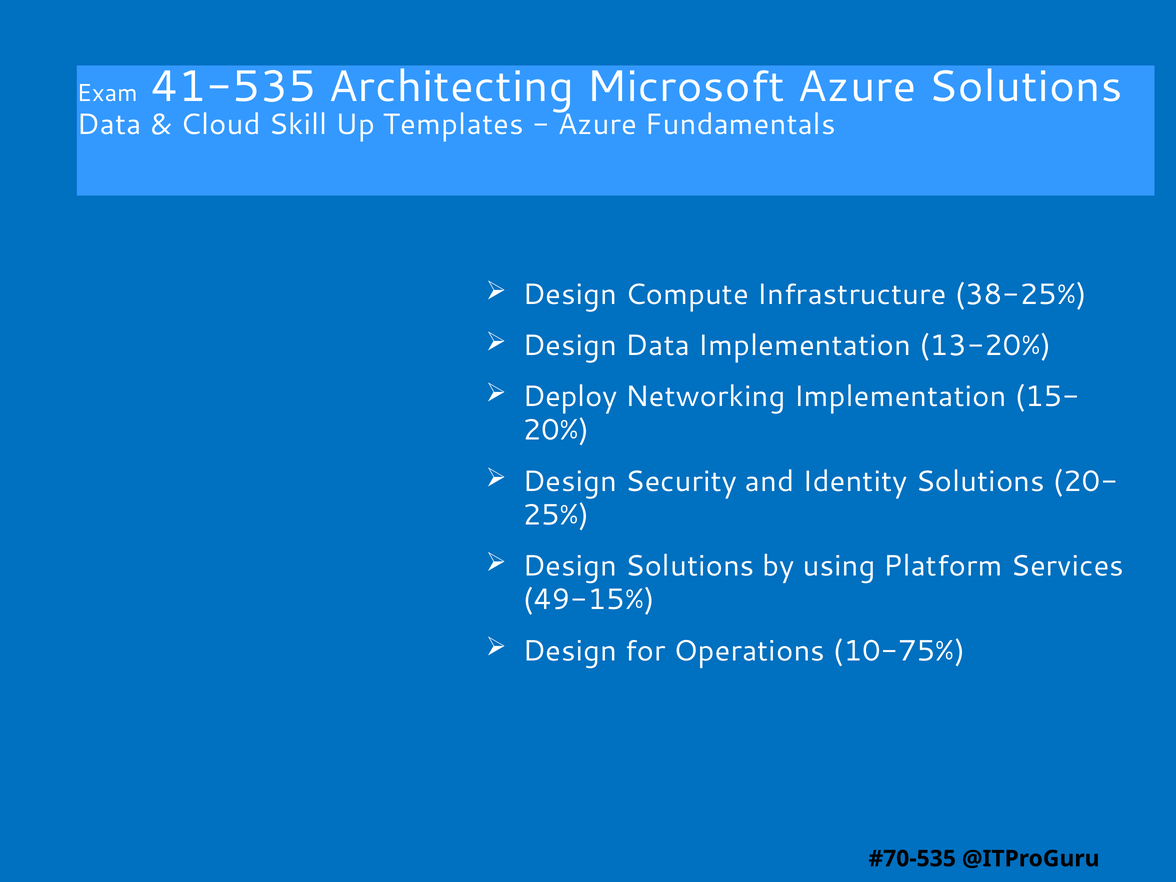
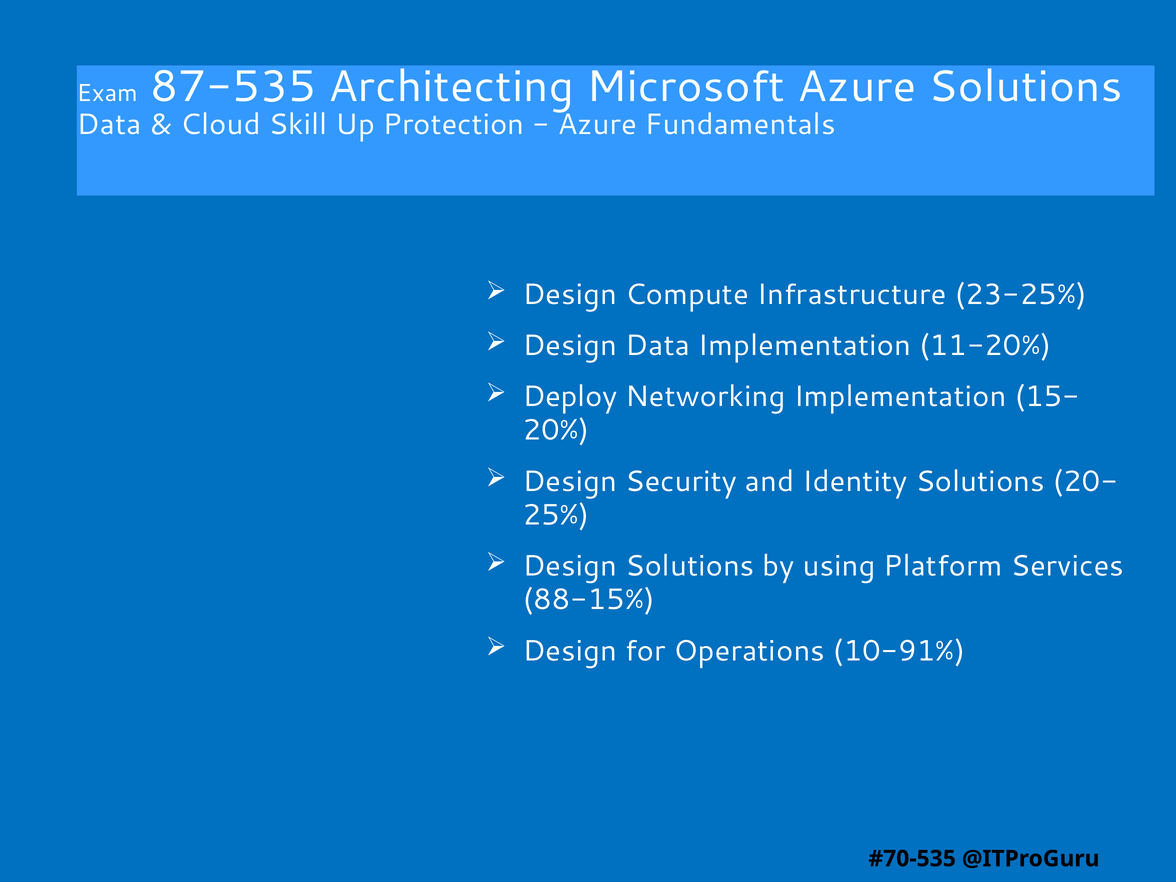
41-535: 41-535 -> 87-535
Templates: Templates -> Protection
38-25%: 38-25% -> 23-25%
13-20%: 13-20% -> 11-20%
49-15%: 49-15% -> 88-15%
10-75%: 10-75% -> 10-91%
